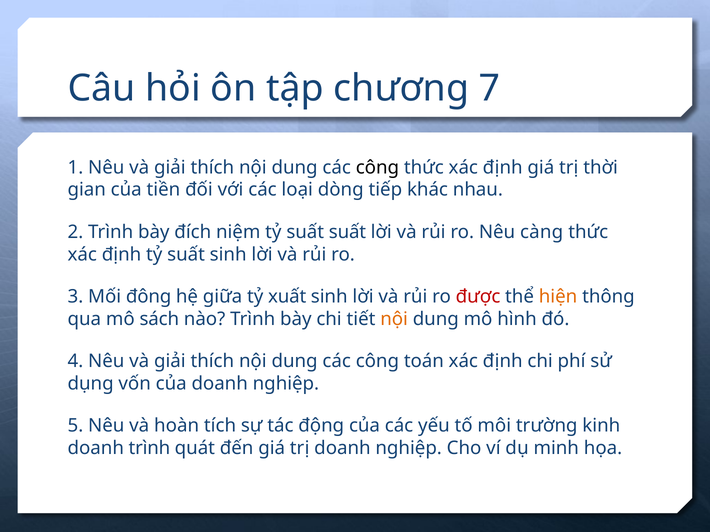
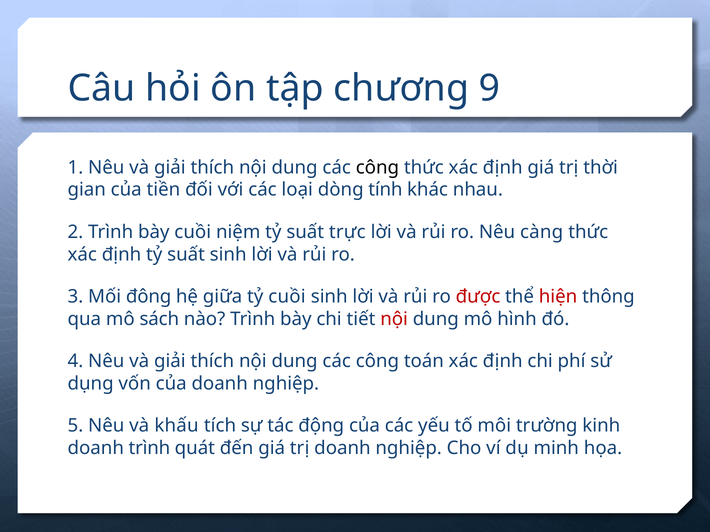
7: 7 -> 9
tiếp: tiếp -> tính
bày đích: đích -> cuồi
suất suất: suất -> trực
tỷ xuất: xuất -> cuồi
hiện colour: orange -> red
nội at (394, 319) colour: orange -> red
hoàn: hoàn -> khấu
